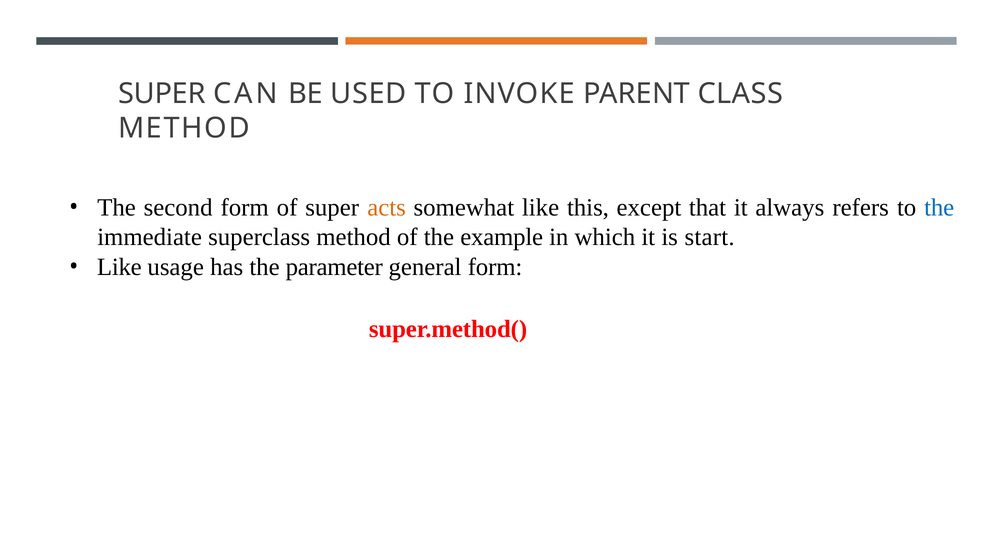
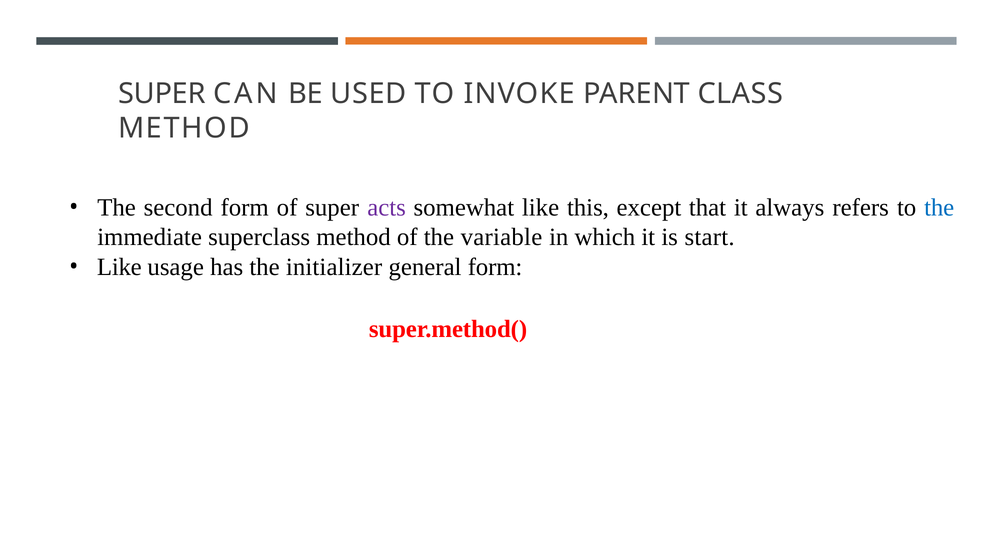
acts colour: orange -> purple
example: example -> variable
parameter: parameter -> initializer
